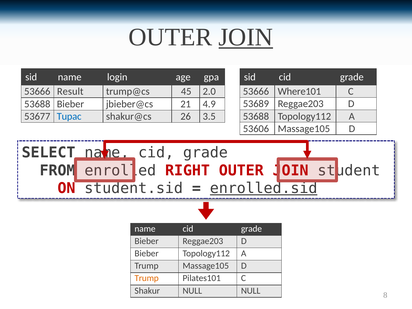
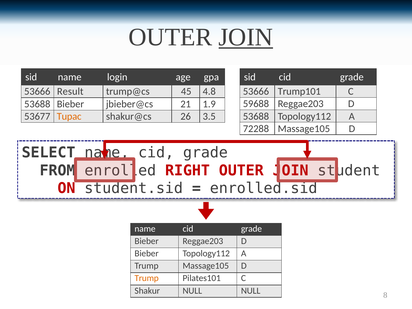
Where101: Where101 -> Trump101
2.0: 2.0 -> 4.8
53689: 53689 -> 59688
4.9: 4.9 -> 1.9
Tupac colour: blue -> orange
53606: 53606 -> 72288
enrolled.sid underline: present -> none
